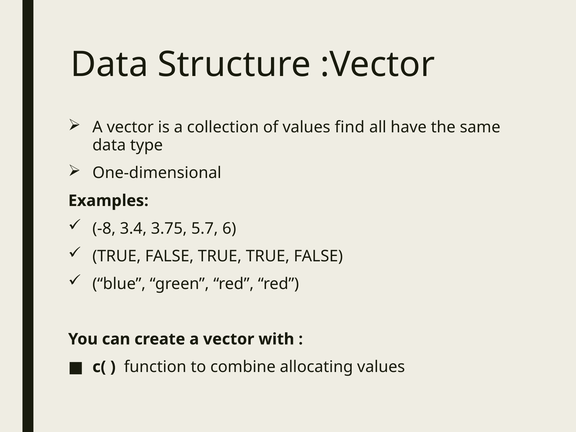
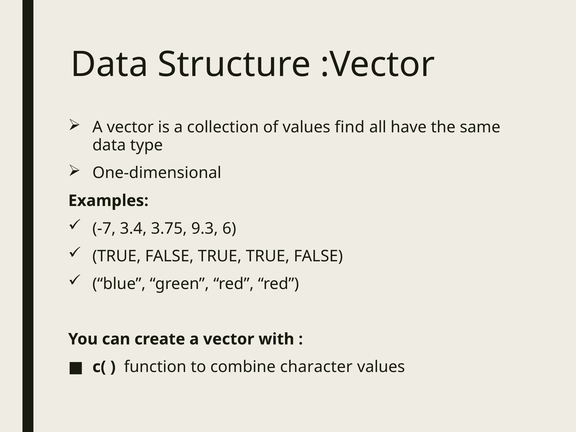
-8: -8 -> -7
5.7: 5.7 -> 9.3
allocating: allocating -> character
